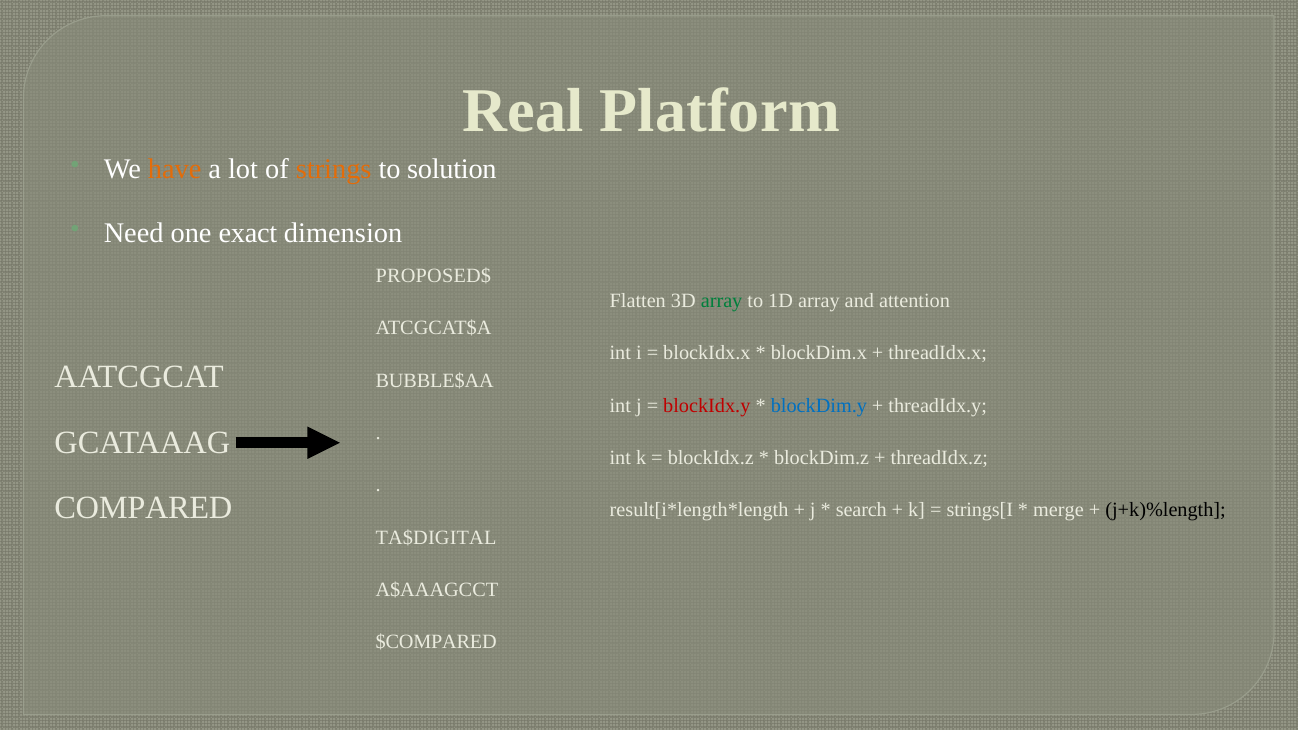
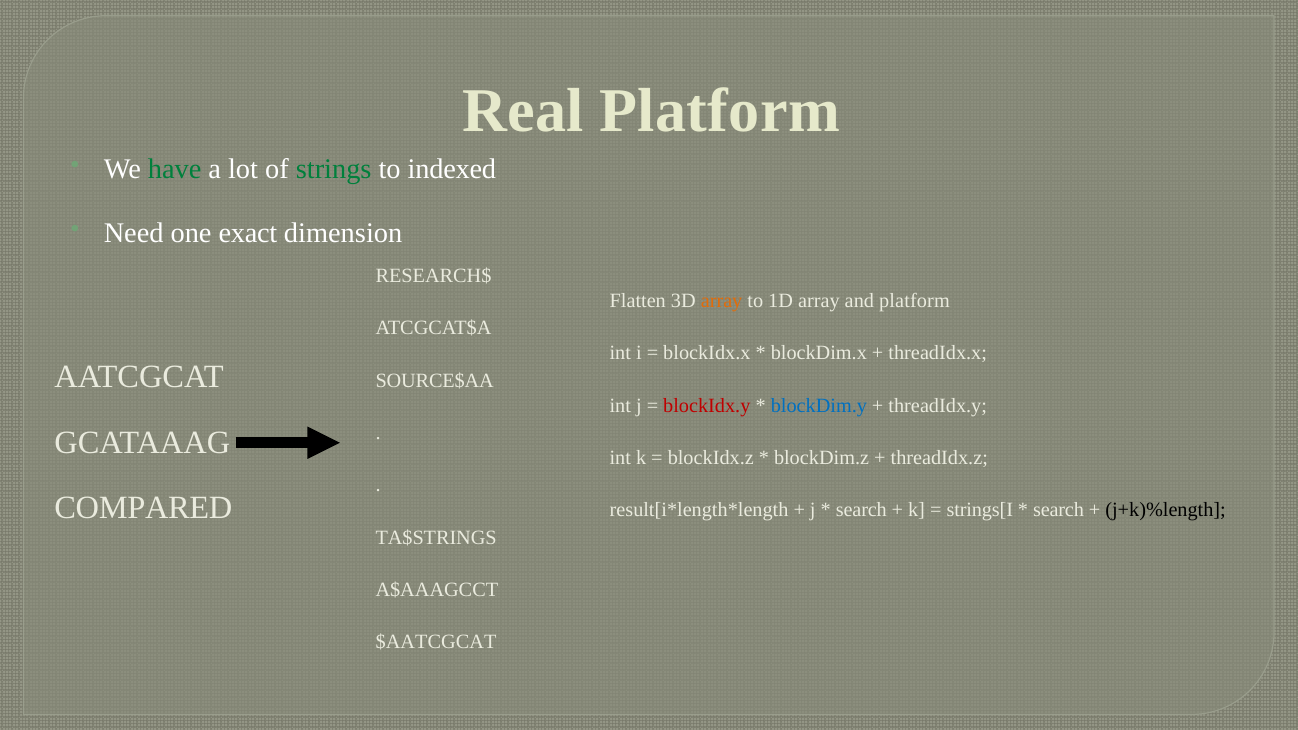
have colour: orange -> green
strings colour: orange -> green
solution: solution -> indexed
PROPOSED$: PROPOSED$ -> RESEARCH$
array at (722, 301) colour: green -> orange
and attention: attention -> platform
BUBBLE$AA: BUBBLE$AA -> SOURCE$AA
merge at (1058, 510): merge -> search
TA$DIGITAL: TA$DIGITAL -> TA$STRINGS
$COMPARED: $COMPARED -> $AATCGCAT
